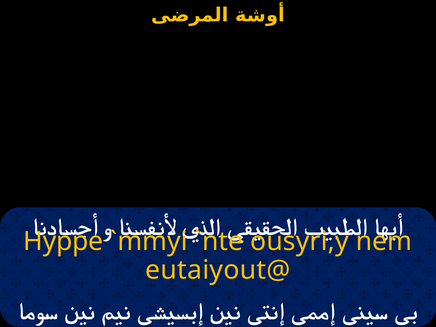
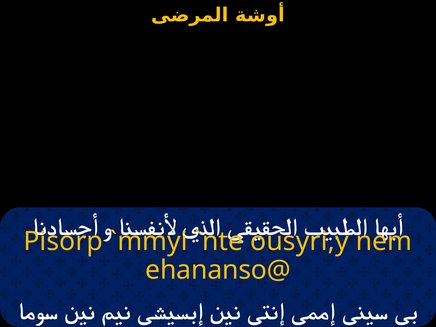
Hyppe: Hyppe -> Pisorp
eutaiyout@: eutaiyout@ -> ehananso@
